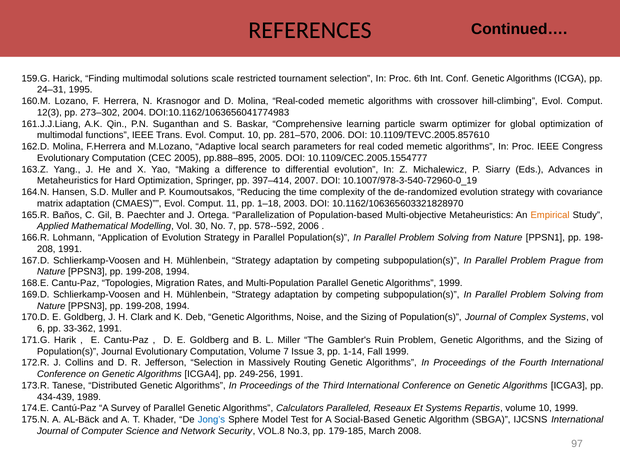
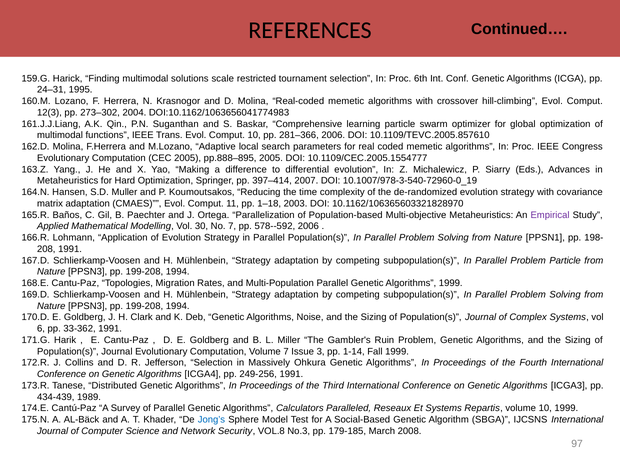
281–570: 281–570 -> 281–366
Empirical colour: orange -> purple
Problem Prague: Prague -> Particle
Routing: Routing -> Ohkura
